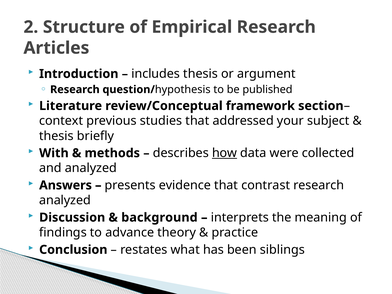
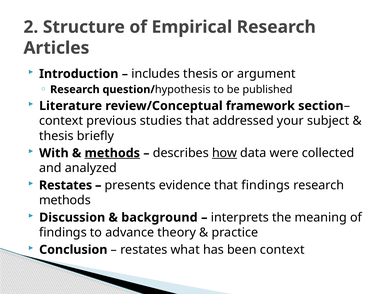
methods at (112, 153) underline: none -> present
Answers at (66, 185): Answers -> Restates
that contrast: contrast -> findings
analyzed at (65, 200): analyzed -> methods
been siblings: siblings -> context
